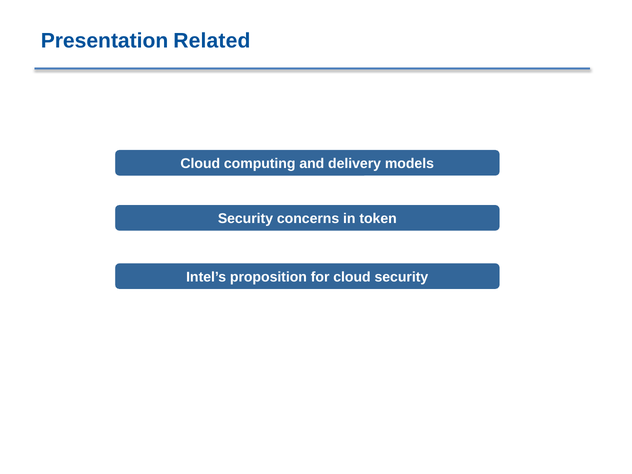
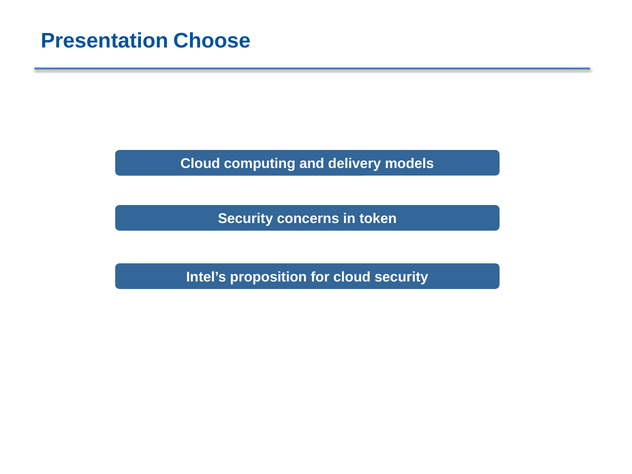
Related: Related -> Choose
